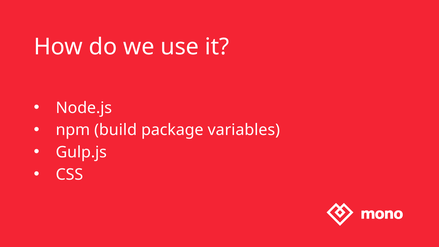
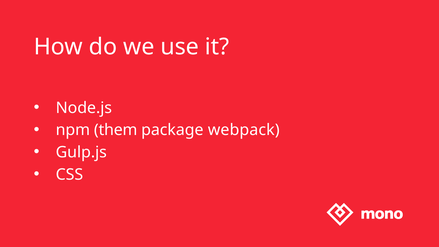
build: build -> them
variables: variables -> webpack
